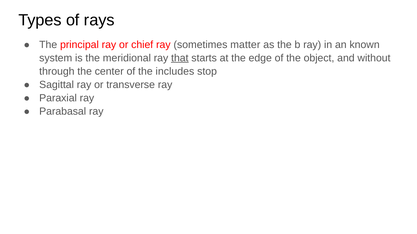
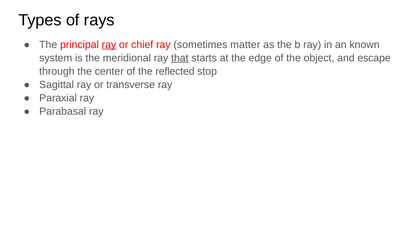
ray at (109, 45) underline: none -> present
without: without -> escape
includes: includes -> reflected
